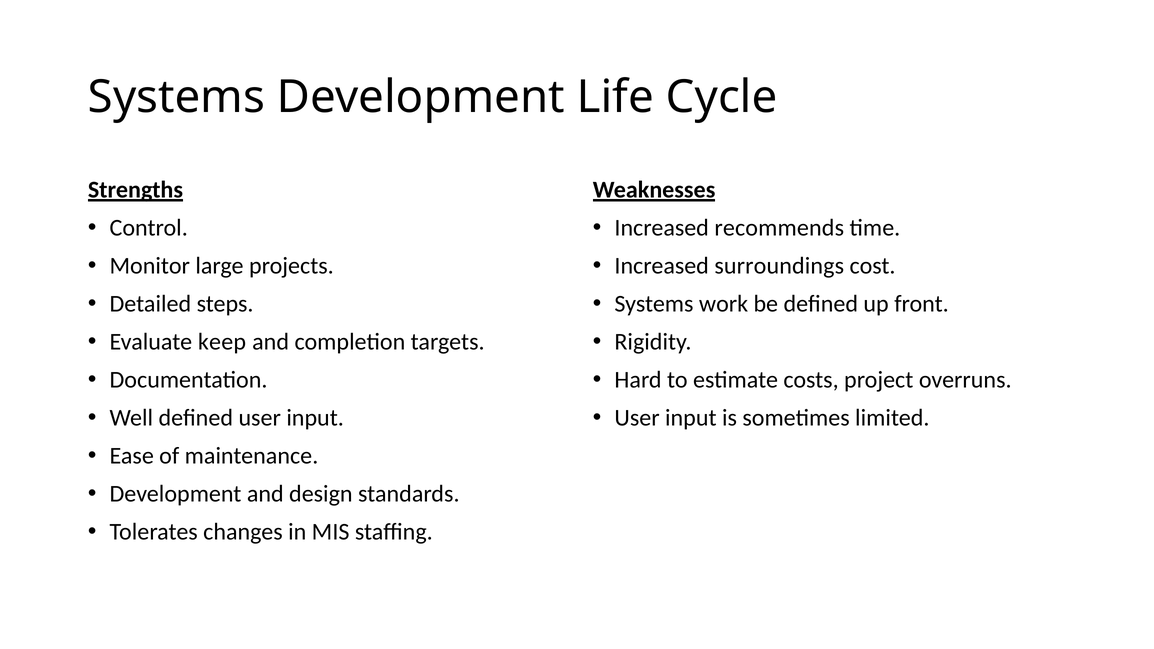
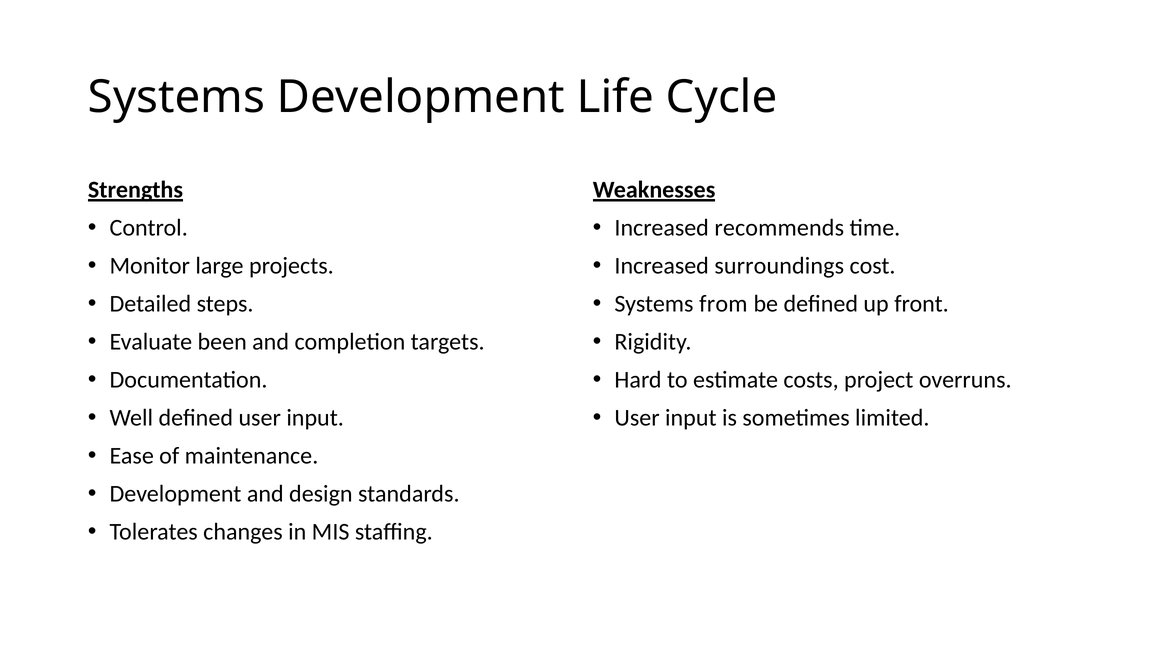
work: work -> from
keep: keep -> been
